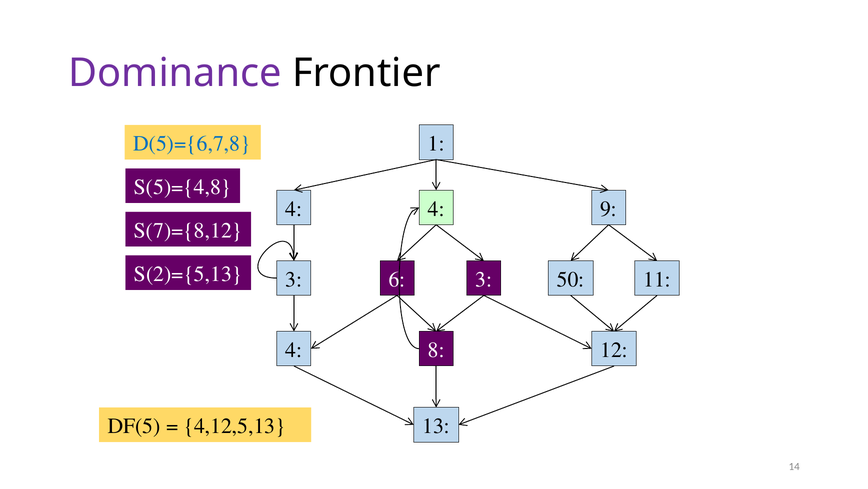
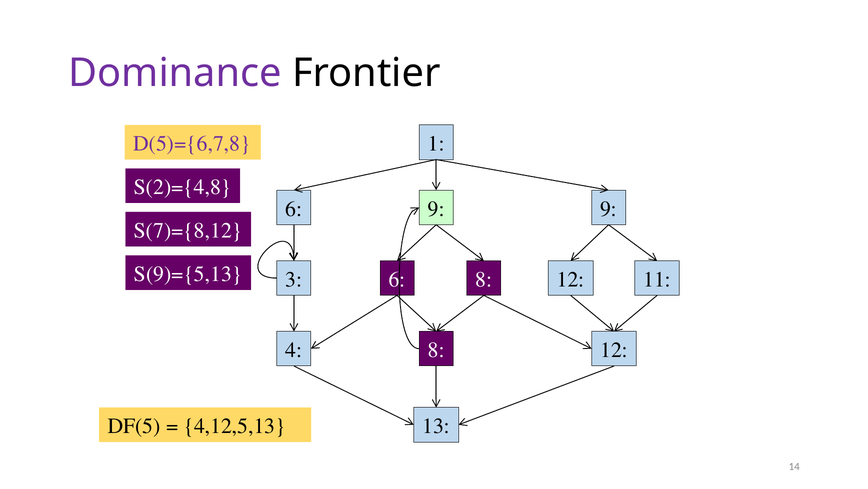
D(5)={6,7,8 colour: blue -> purple
S(5)={4,8: S(5)={4,8 -> S(2)={4,8
4 at (294, 209): 4 -> 6
4 at (436, 209): 4 -> 9
S(2)={5,13: S(2)={5,13 -> S(9)={5,13
6 3: 3 -> 8
50 at (571, 279): 50 -> 12
